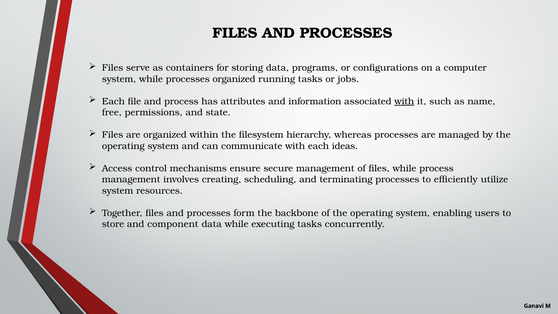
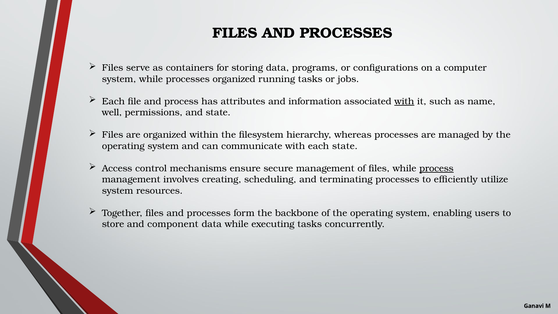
free: free -> well
each ideas: ideas -> state
process at (436, 168) underline: none -> present
